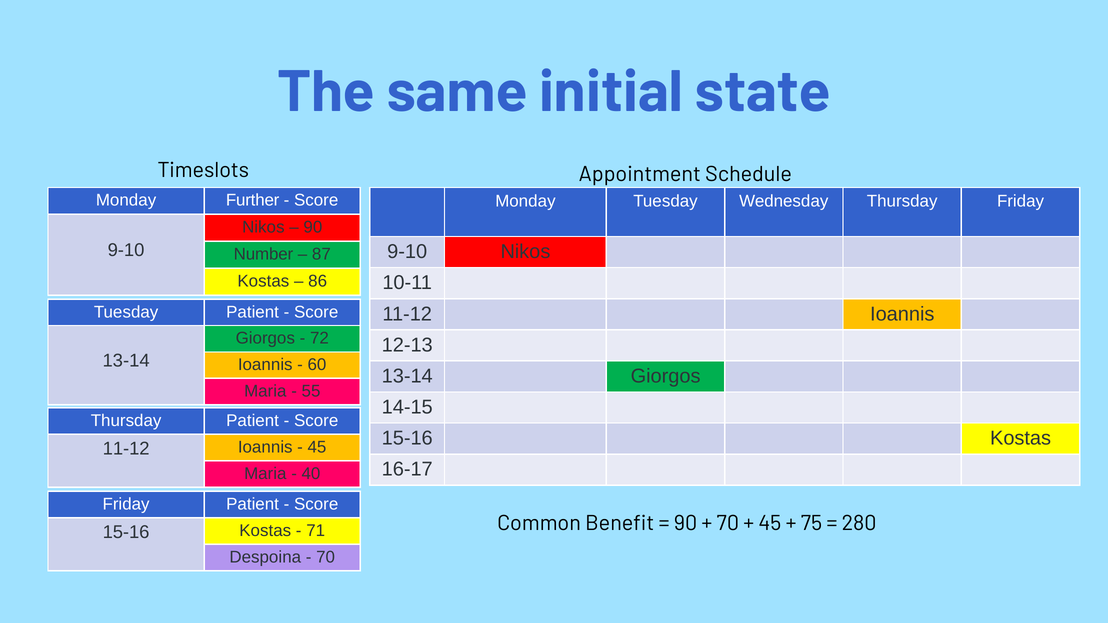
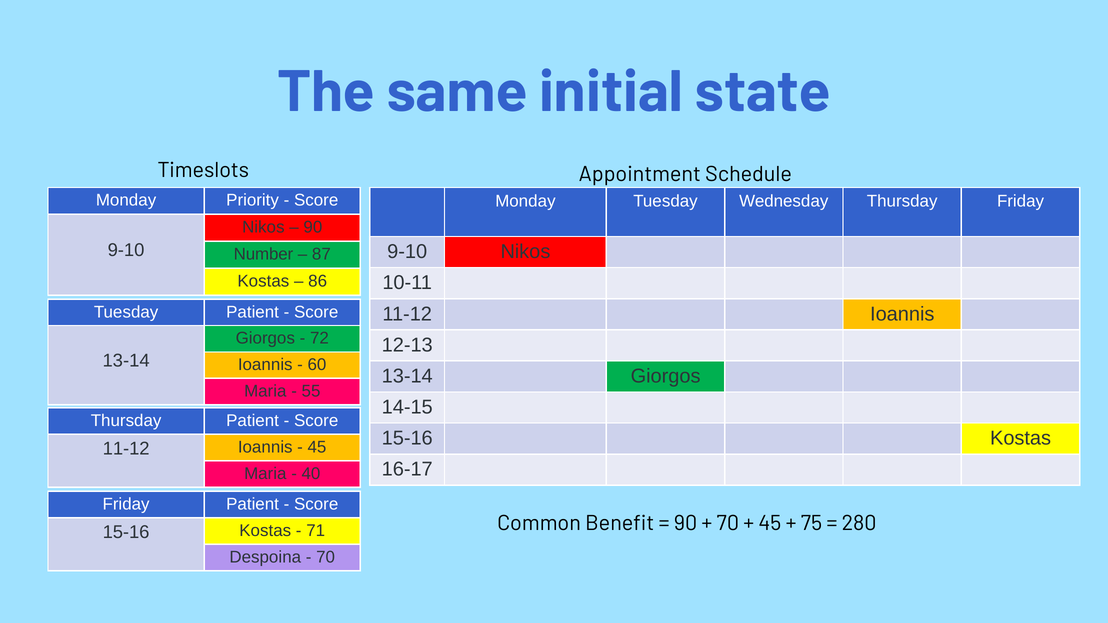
Further: Further -> Priority
